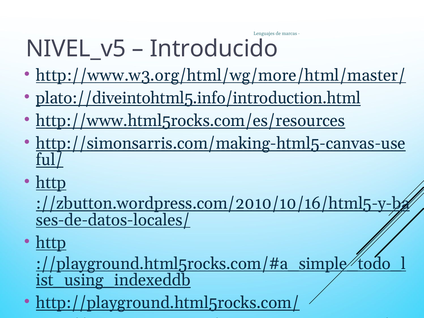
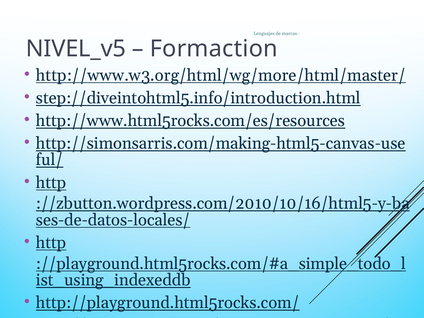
Introducido: Introducido -> Formaction
plato://diveintohtml5.info/introduction.html: plato://diveintohtml5.info/introduction.html -> step://diveintohtml5.info/introduction.html
